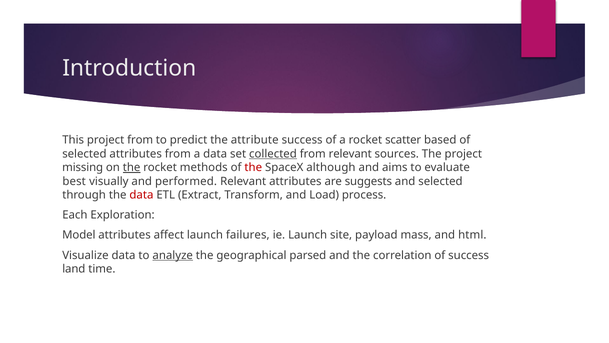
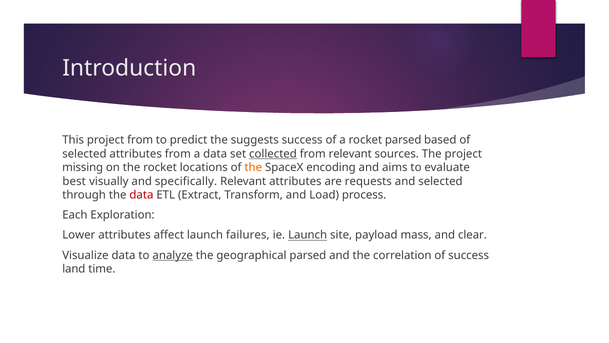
attribute: attribute -> suggests
rocket scatter: scatter -> parsed
the at (132, 167) underline: present -> none
methods: methods -> locations
the at (253, 167) colour: red -> orange
although: although -> encoding
performed: performed -> specifically
suggests: suggests -> requests
Model: Model -> Lower
Launch at (308, 235) underline: none -> present
html: html -> clear
